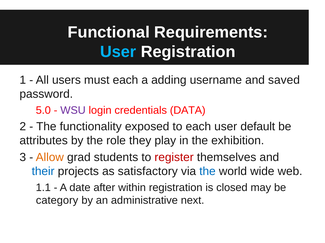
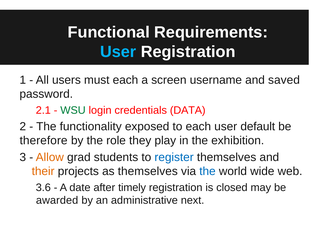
adding: adding -> screen
5.0: 5.0 -> 2.1
WSU colour: purple -> green
attributes: attributes -> therefore
register colour: red -> blue
their colour: blue -> orange
as satisfactory: satisfactory -> themselves
1.1: 1.1 -> 3.6
within: within -> timely
category: category -> awarded
